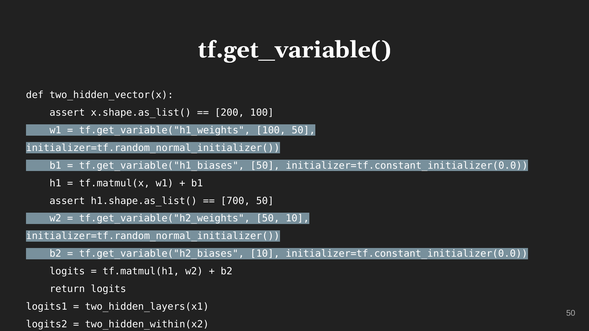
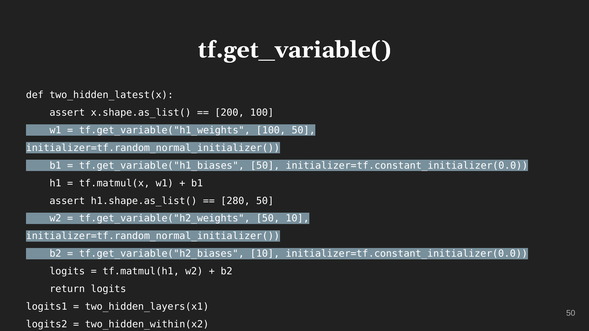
two_hidden_vector(x: two_hidden_vector(x -> two_hidden_latest(x
700: 700 -> 280
